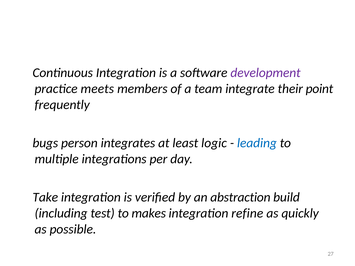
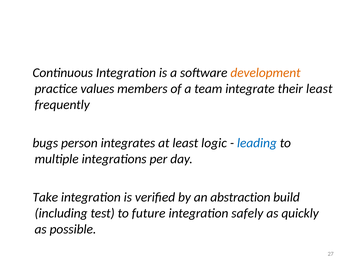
development colour: purple -> orange
meets: meets -> values
their point: point -> least
makes: makes -> future
refine: refine -> safely
